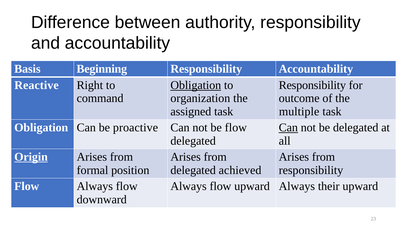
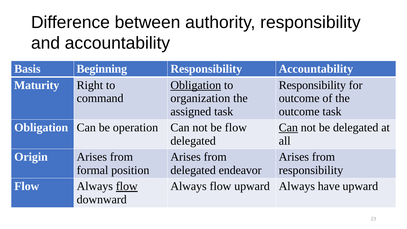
Reactive: Reactive -> Maturity
multiple at (299, 111): multiple -> outcome
proactive: proactive -> operation
Origin underline: present -> none
achieved: achieved -> endeavor
flow at (127, 186) underline: none -> present
their: their -> have
